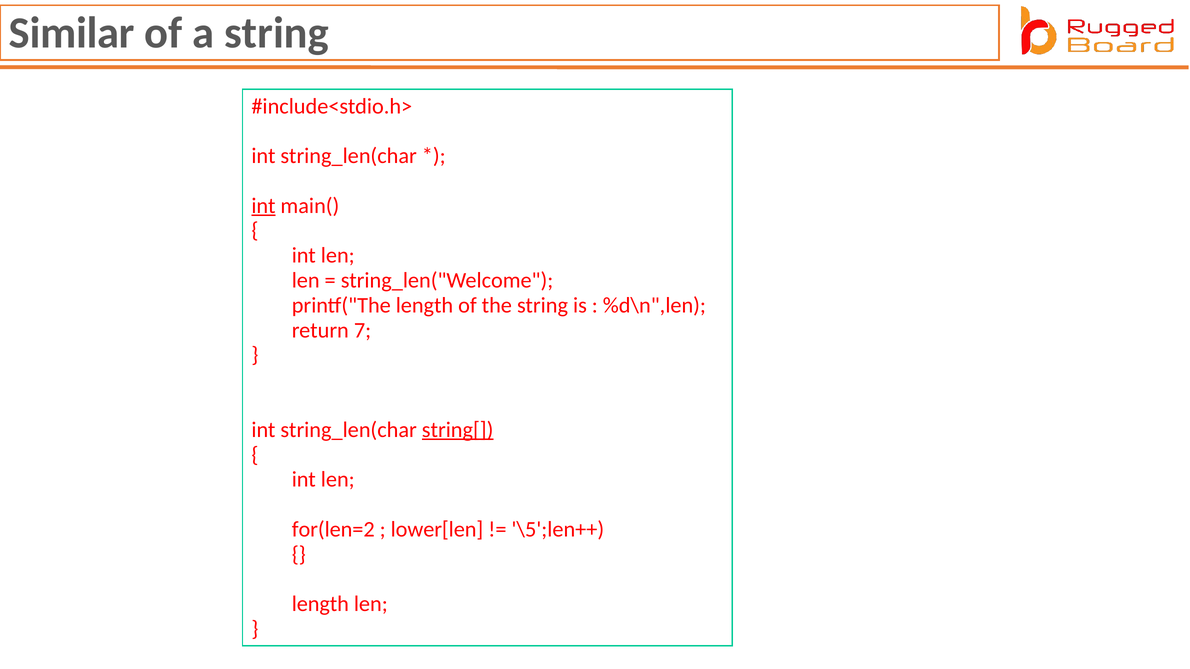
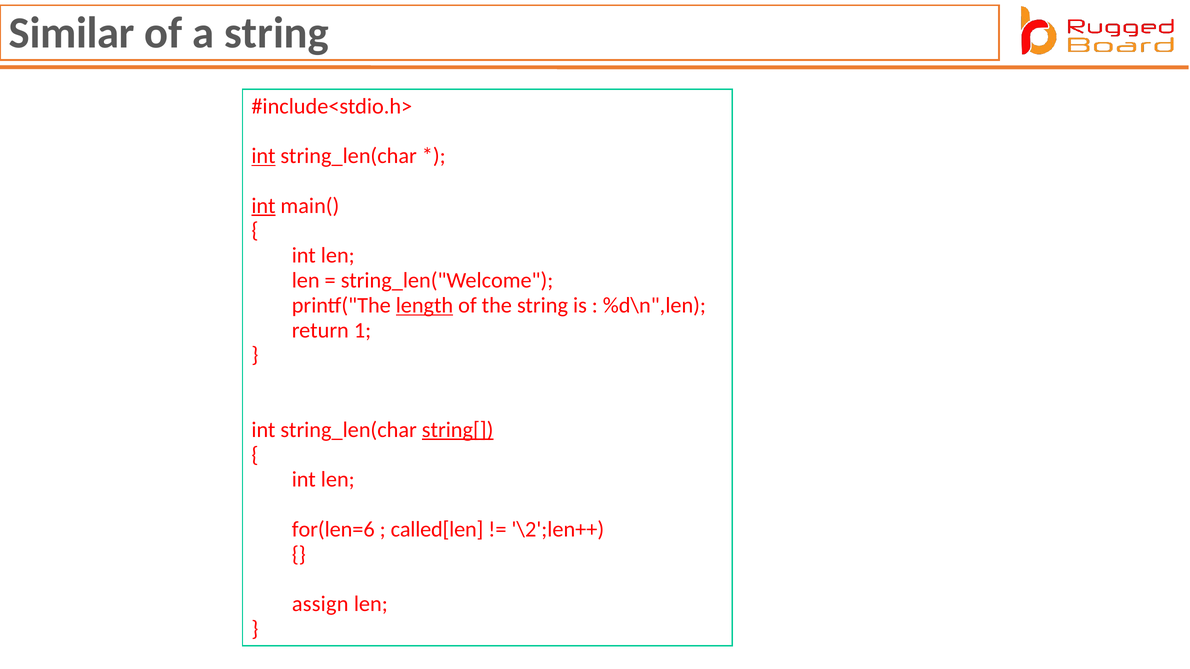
int at (264, 156) underline: none -> present
length at (424, 305) underline: none -> present
7: 7 -> 1
for(len=2: for(len=2 -> for(len=6
lower[len: lower[len -> called[len
\5';len++: \5';len++ -> \2';len++
length at (320, 604): length -> assign
